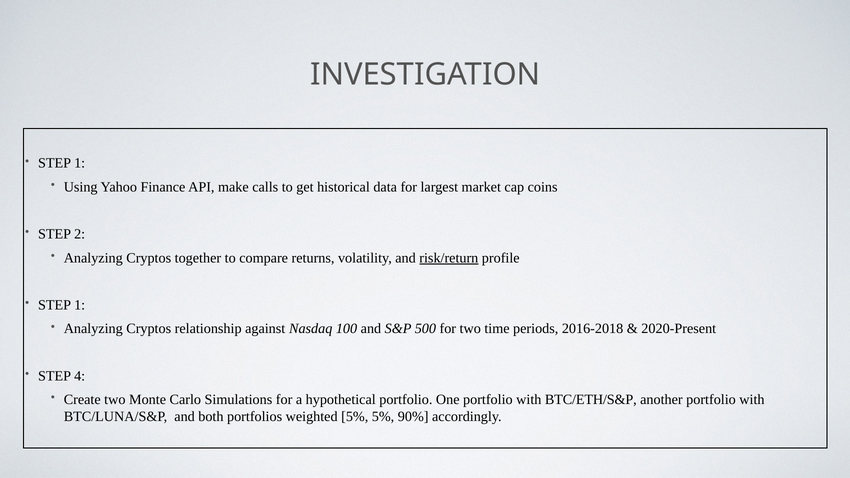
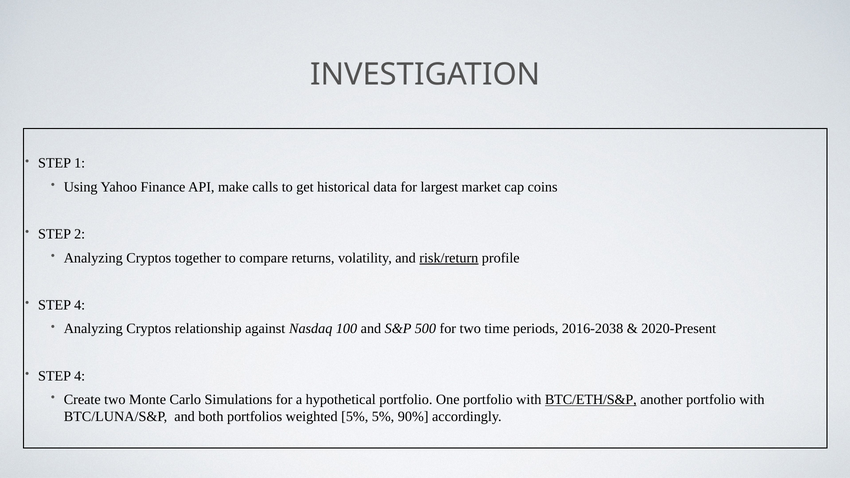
1 at (80, 305): 1 -> 4
2016-2018: 2016-2018 -> 2016-2038
BTC/ETH/S&P underline: none -> present
